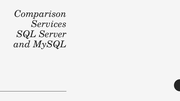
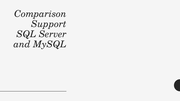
Services: Services -> Support
